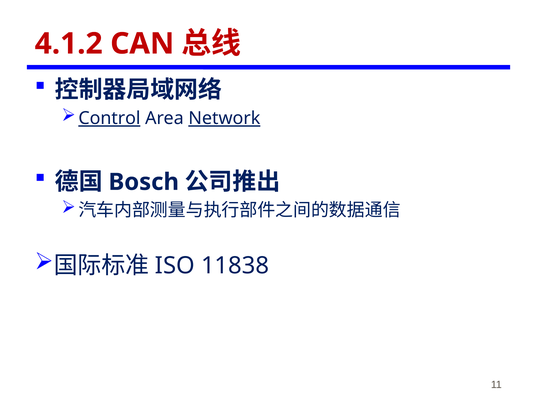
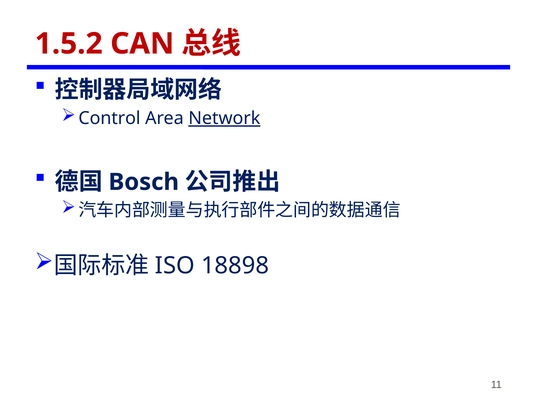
4.1.2: 4.1.2 -> 1.5.2
Control underline: present -> none
11838: 11838 -> 18898
